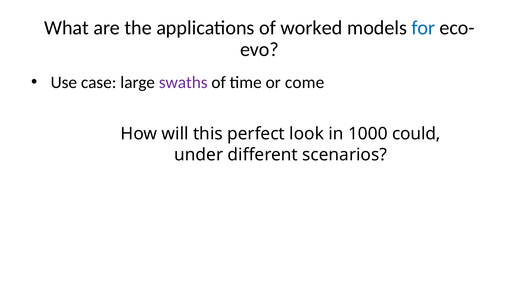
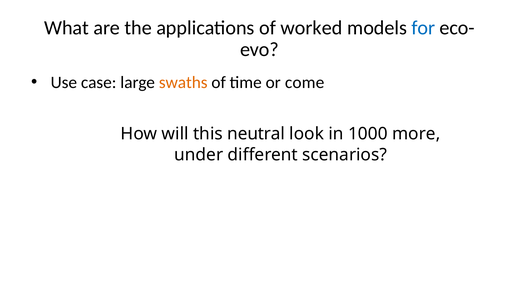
swaths colour: purple -> orange
perfect: perfect -> neutral
could: could -> more
